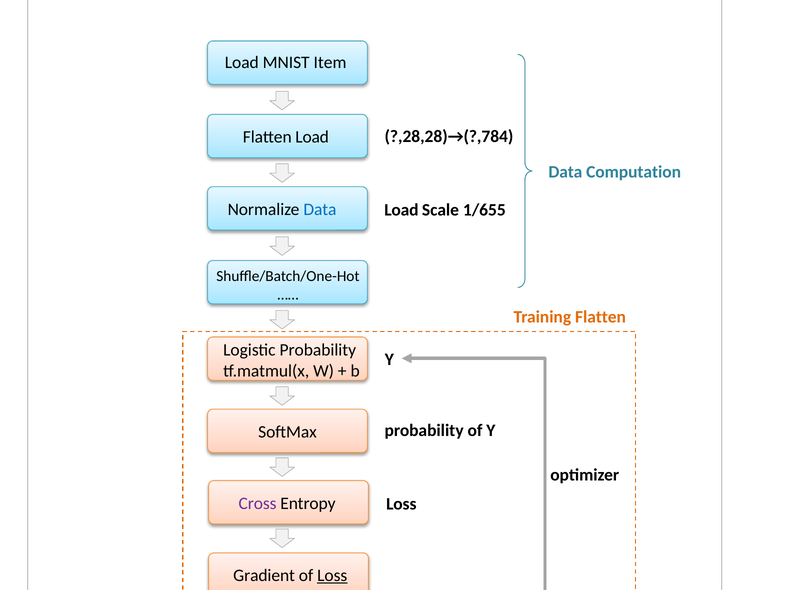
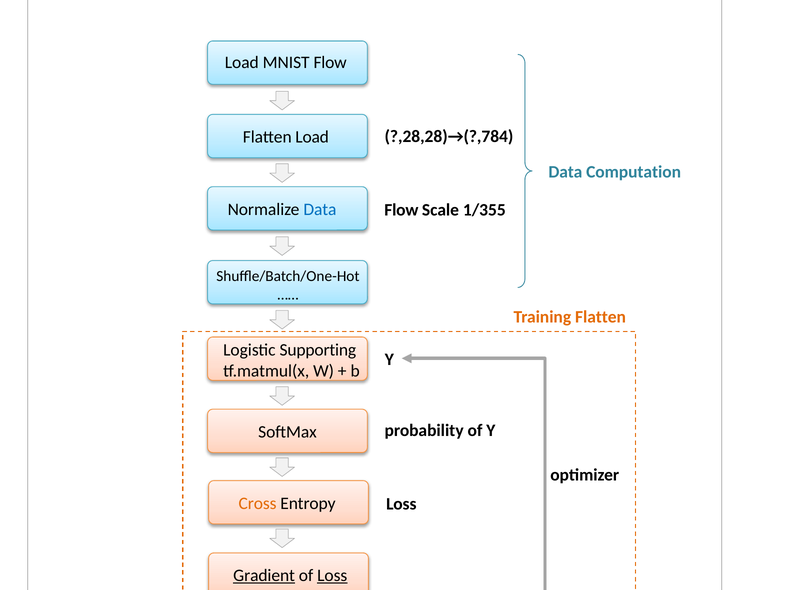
MNIST Item: Item -> Flow
Load at (401, 210): Load -> Flow
1/655: 1/655 -> 1/355
Logistic Probability: Probability -> Supporting
Cross colour: purple -> orange
Gradient underline: none -> present
